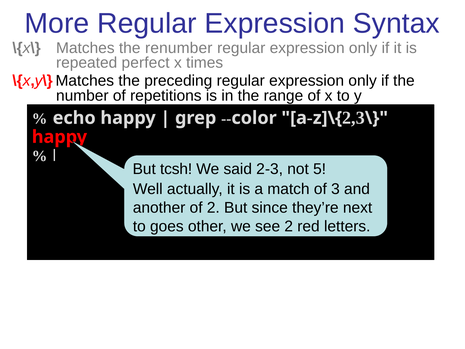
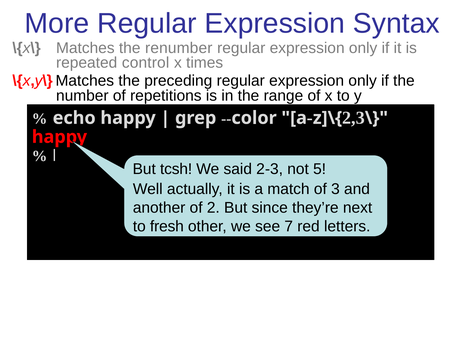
perfect: perfect -> control
goes: goes -> fresh
see 2: 2 -> 7
